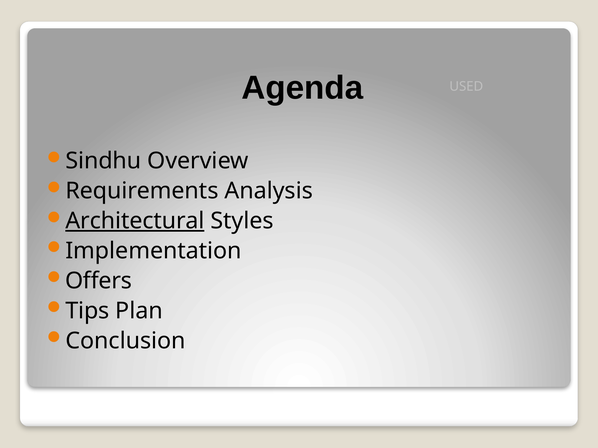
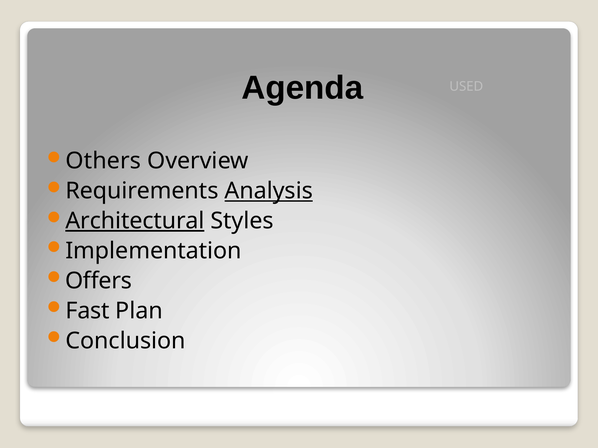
Sindhu: Sindhu -> Others
Analysis underline: none -> present
Tips: Tips -> Fast
